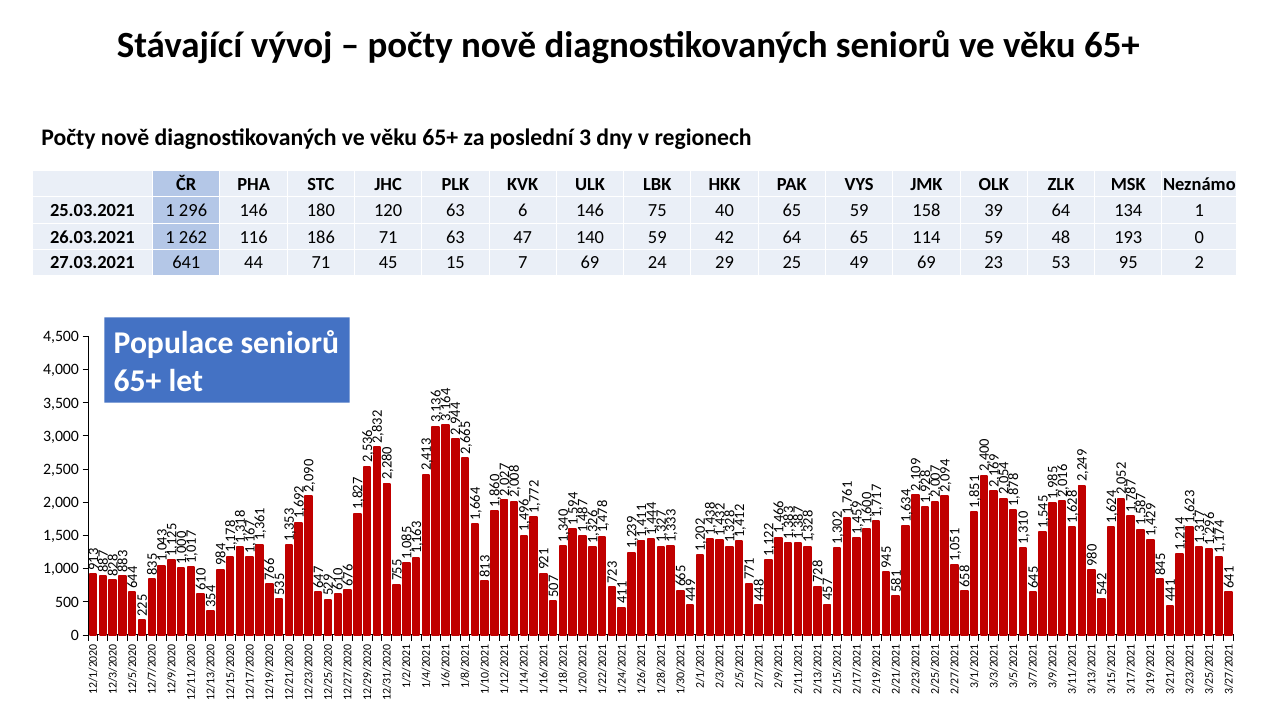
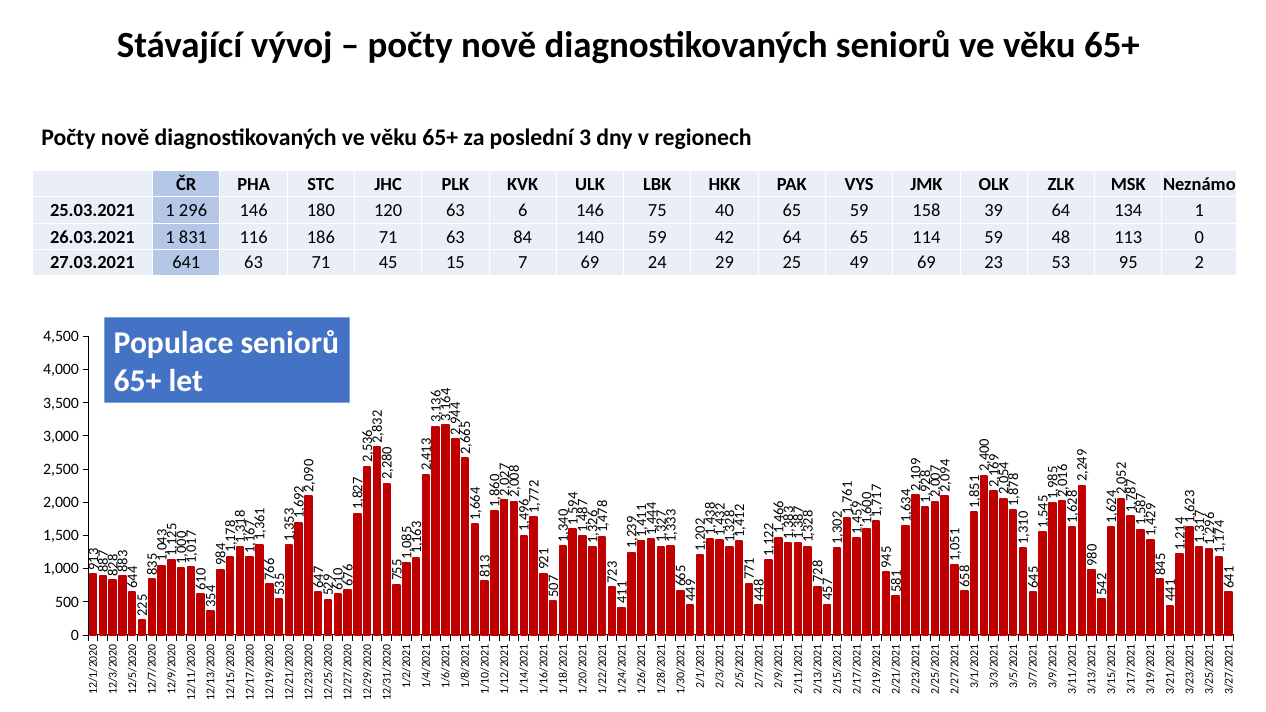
262: 262 -> 831
47: 47 -> 84
193: 193 -> 113
641 44: 44 -> 63
